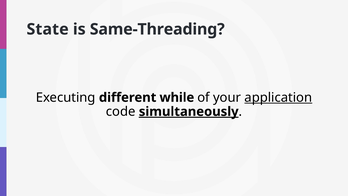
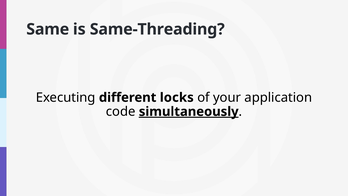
State: State -> Same
while: while -> locks
application underline: present -> none
